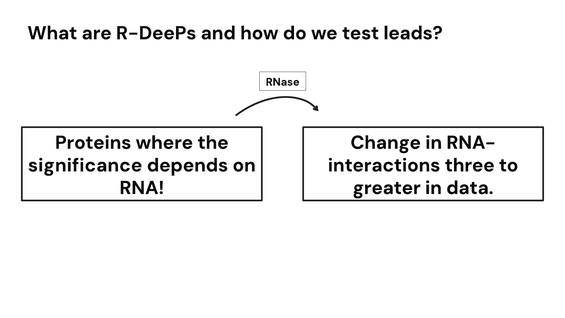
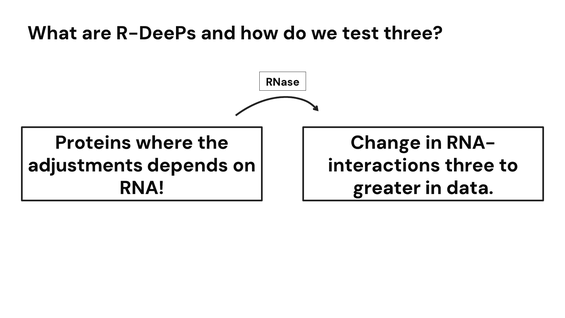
test leads: leads -> three
significance: significance -> adjustments
